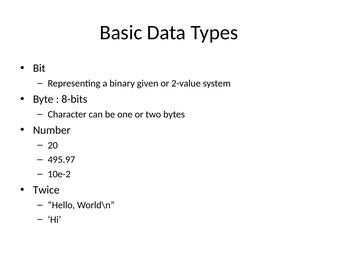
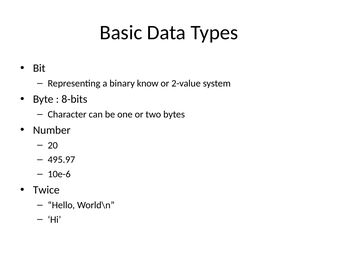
given: given -> know
10e-2: 10e-2 -> 10e-6
